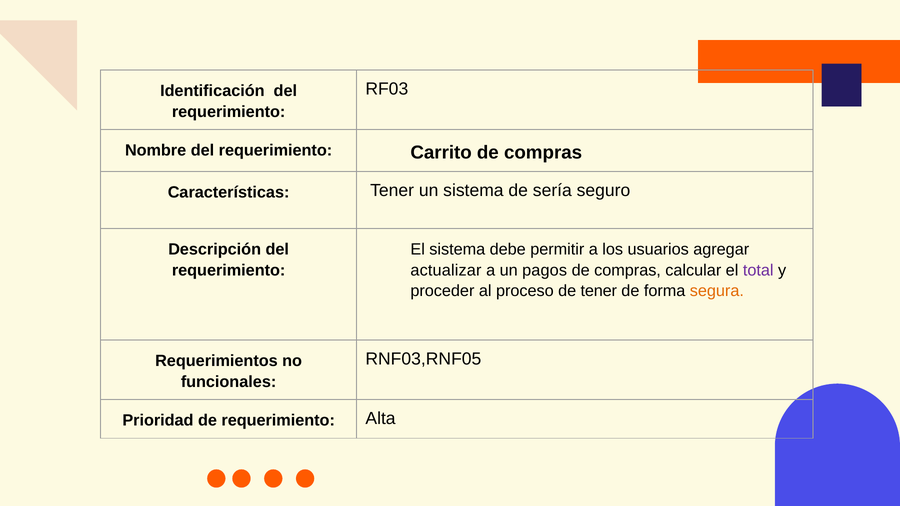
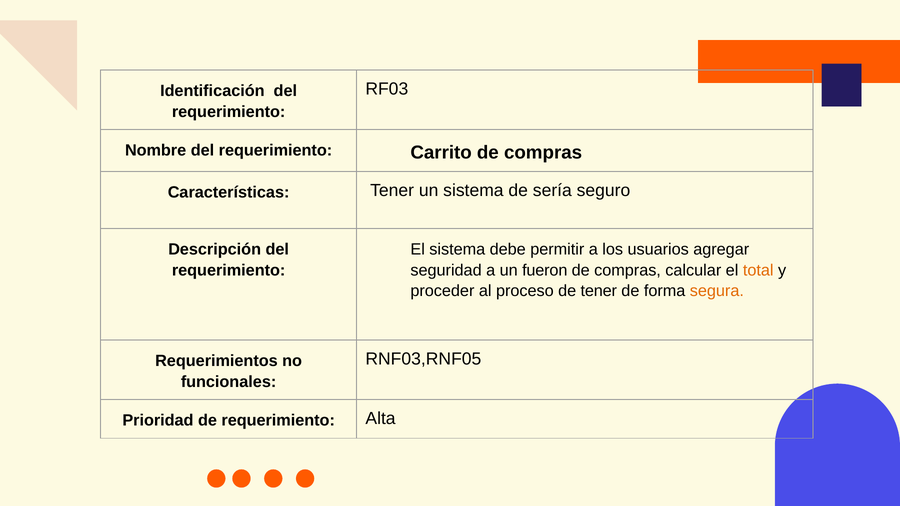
actualizar: actualizar -> seguridad
pagos: pagos -> fueron
total colour: purple -> orange
